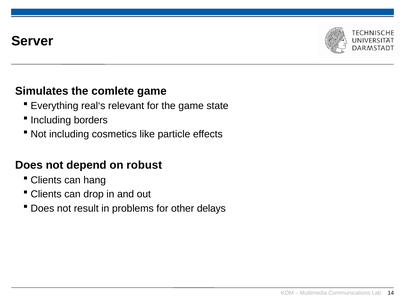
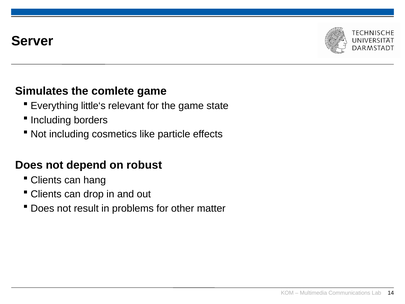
real‘s: real‘s -> little‘s
delays: delays -> matter
